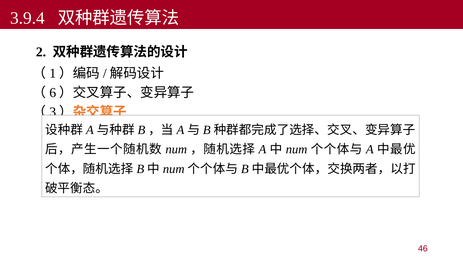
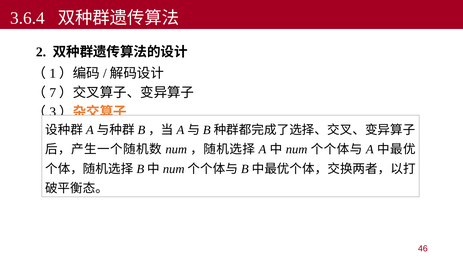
3.9.4: 3.9.4 -> 3.6.4
6: 6 -> 7
